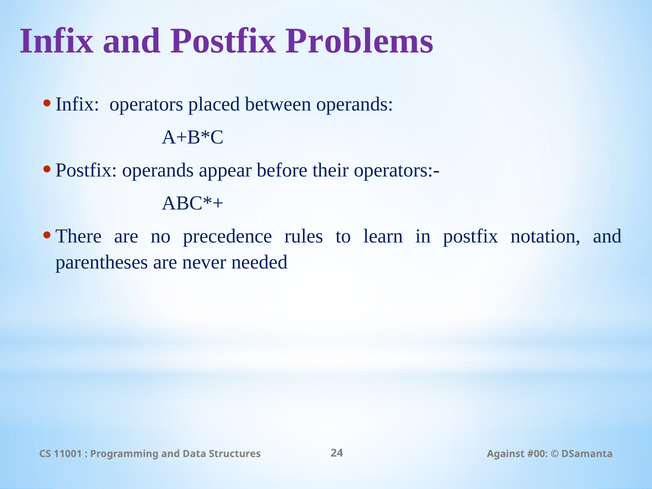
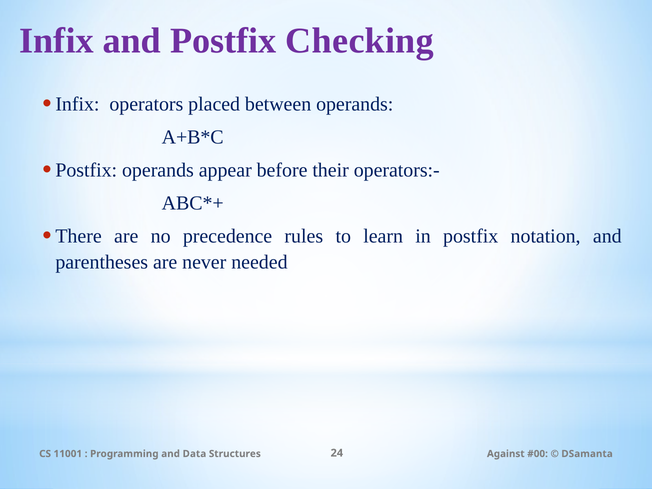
Problems: Problems -> Checking
